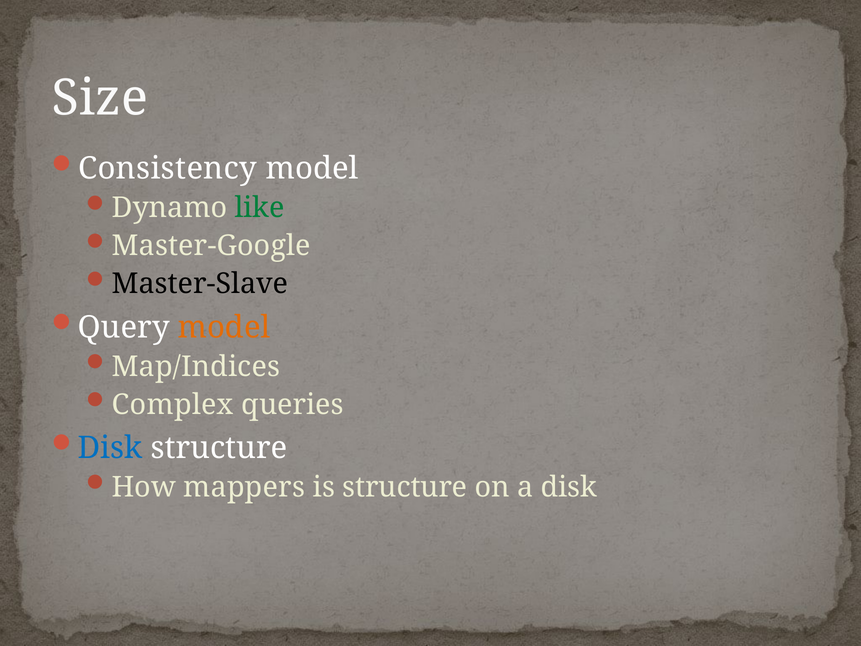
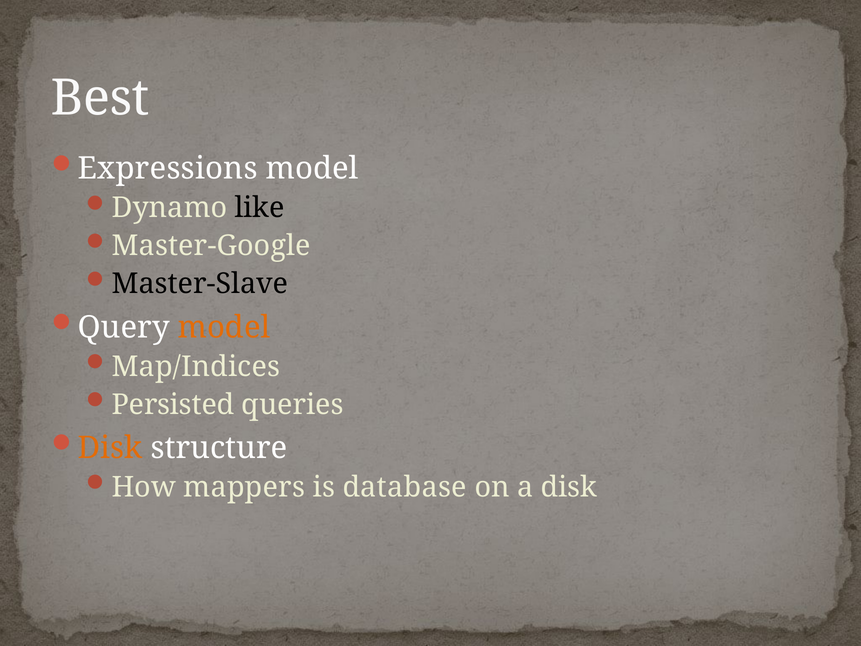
Size: Size -> Best
Consistency: Consistency -> Expressions
like colour: green -> black
Complex: Complex -> Persisted
Disk at (110, 448) colour: blue -> orange
is structure: structure -> database
